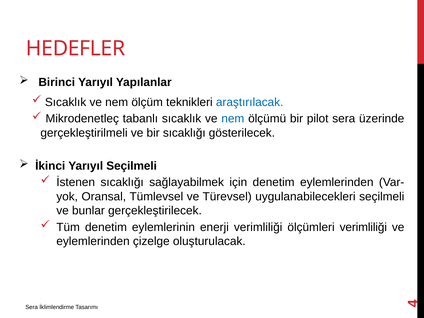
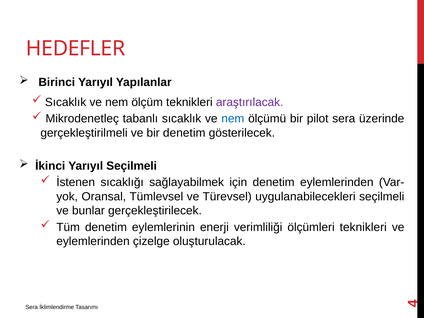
araştırılacak colour: blue -> purple
bir sıcaklığı: sıcaklığı -> denetim
ölçümleri verimliliği: verimliliği -> teknikleri
